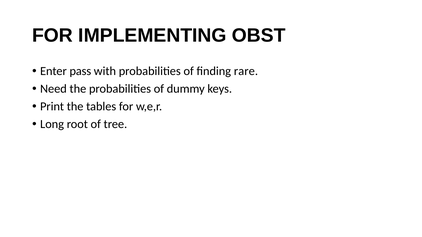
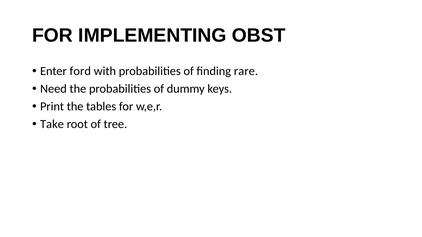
pass: pass -> ford
Long: Long -> Take
